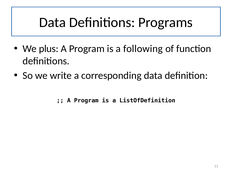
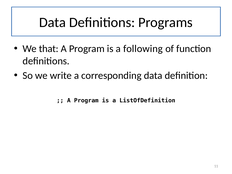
plus: plus -> that
